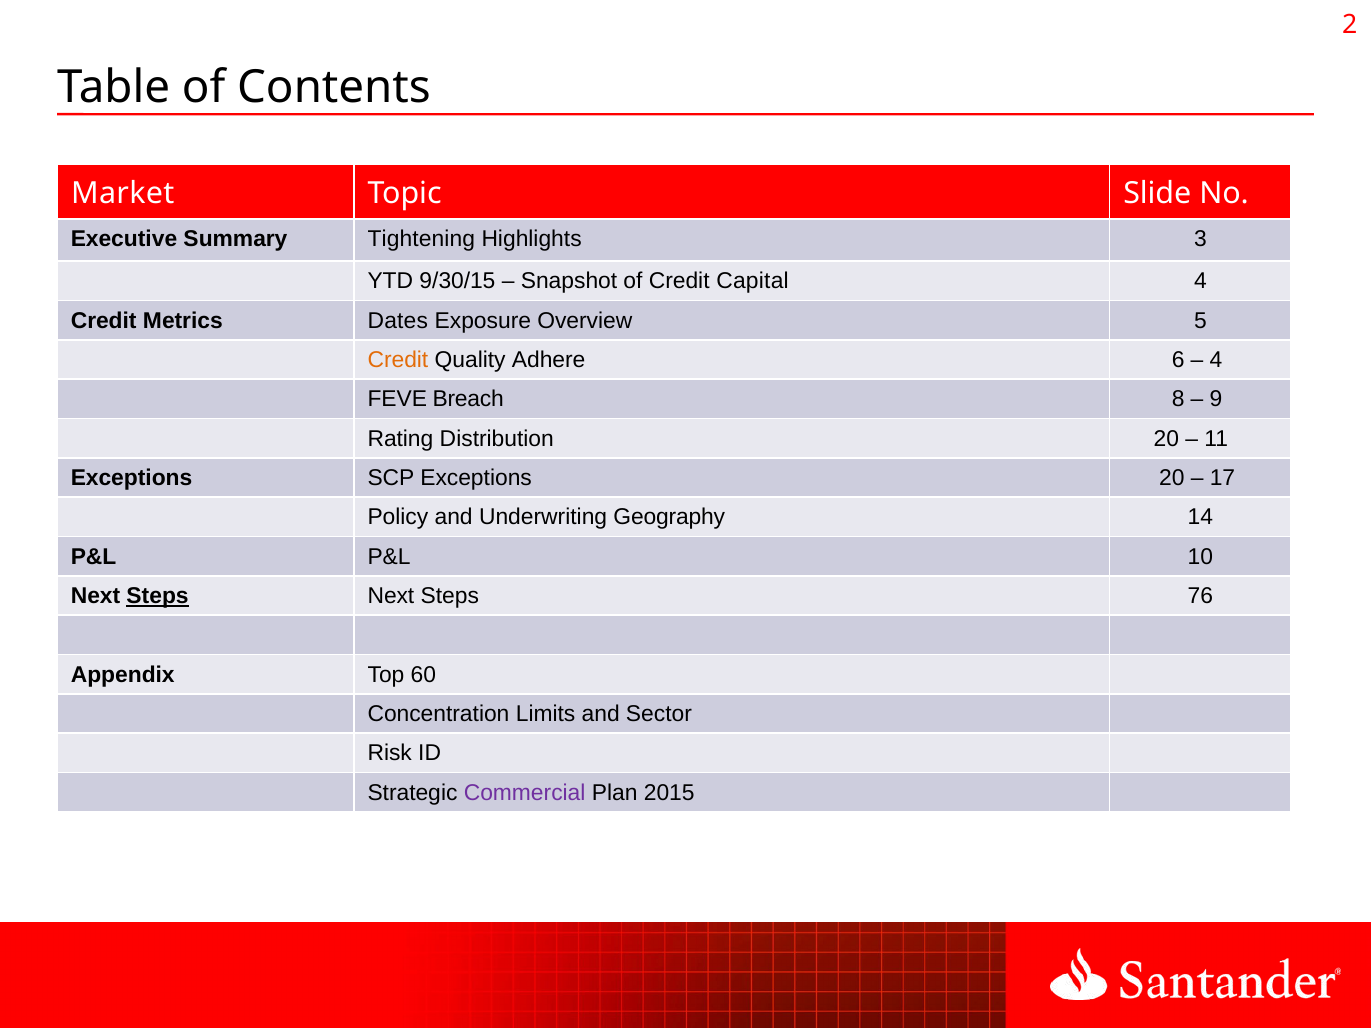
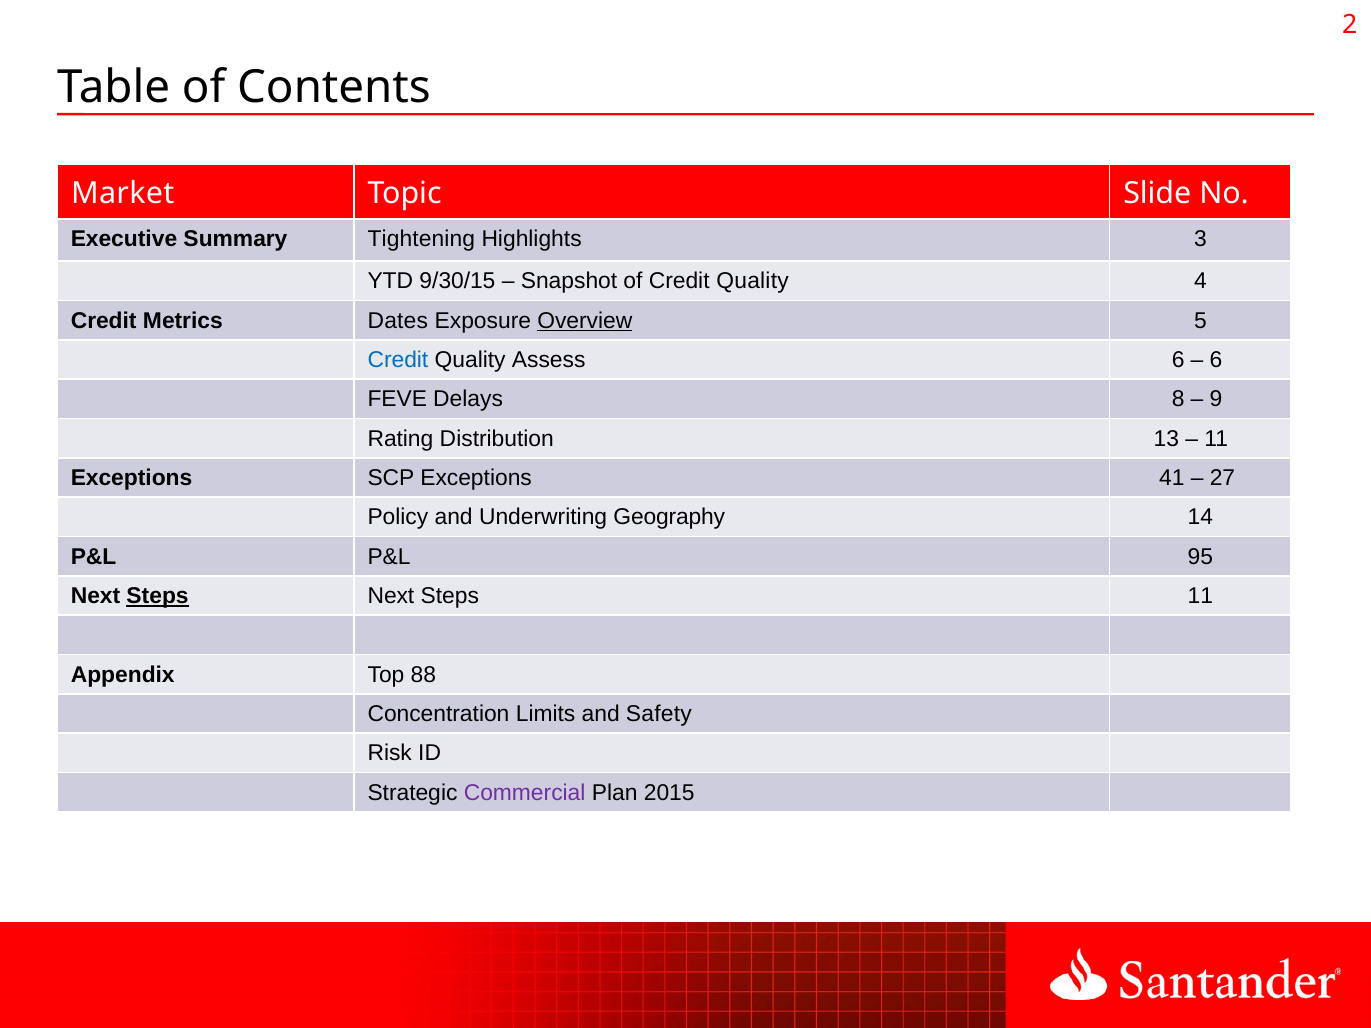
of Credit Capital: Capital -> Quality
Overview underline: none -> present
Credit at (398, 360) colour: orange -> blue
Adhere: Adhere -> Assess
4 at (1216, 360): 4 -> 6
Breach: Breach -> Delays
Distribution 20: 20 -> 13
Exceptions 20: 20 -> 41
17: 17 -> 27
10: 10 -> 95
Steps 76: 76 -> 11
60: 60 -> 88
Sector: Sector -> Safety
